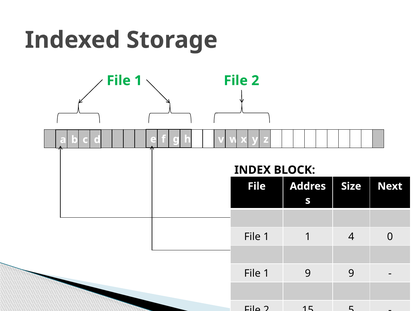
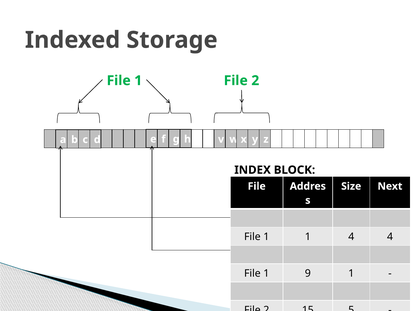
4 0: 0 -> 4
9 9: 9 -> 1
